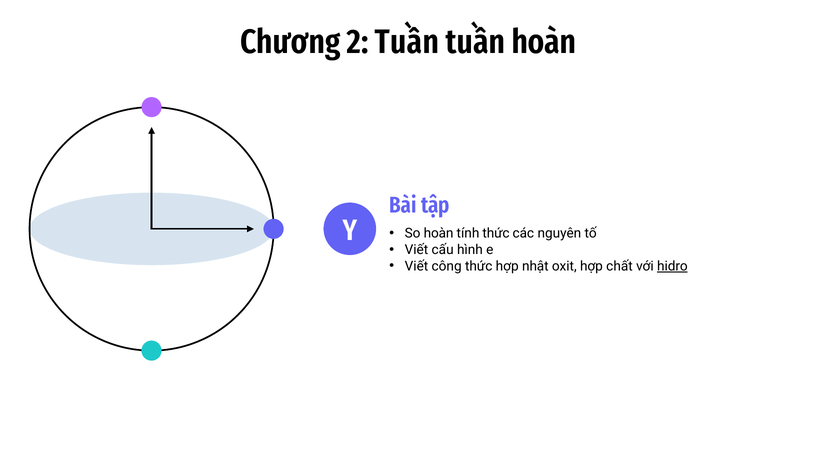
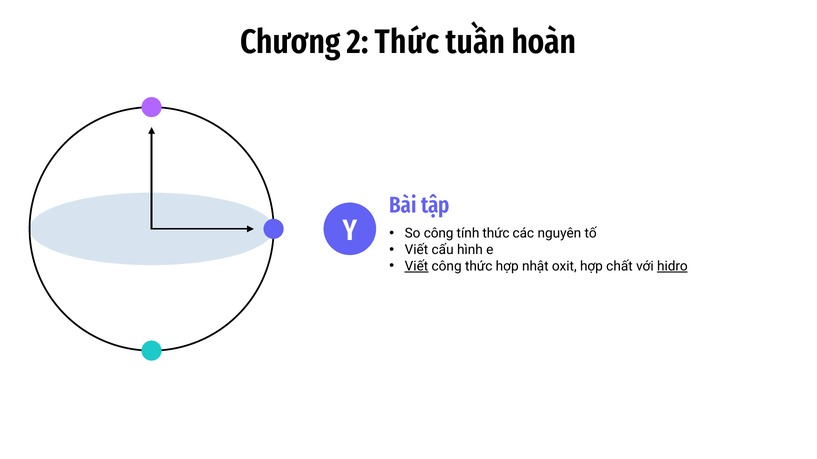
2 Tuần: Tuần -> Thức
So hoàn: hoàn -> công
Viết at (416, 266) underline: none -> present
